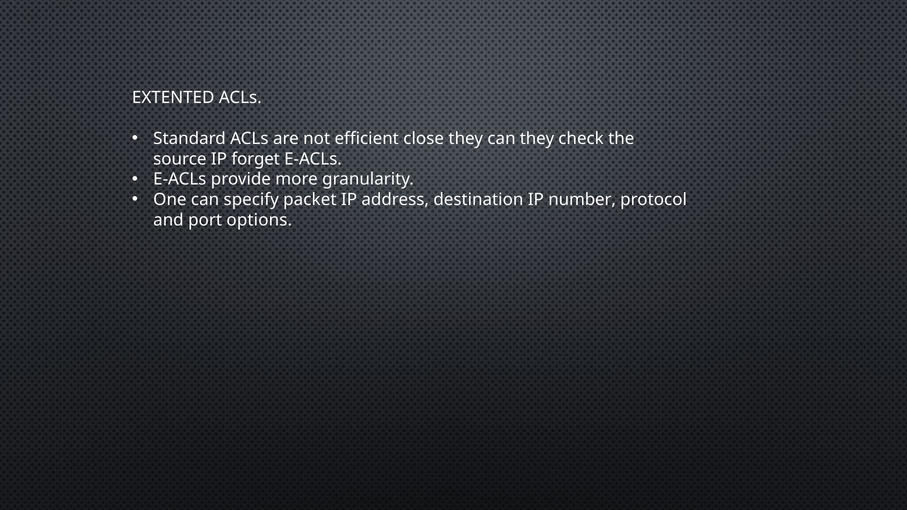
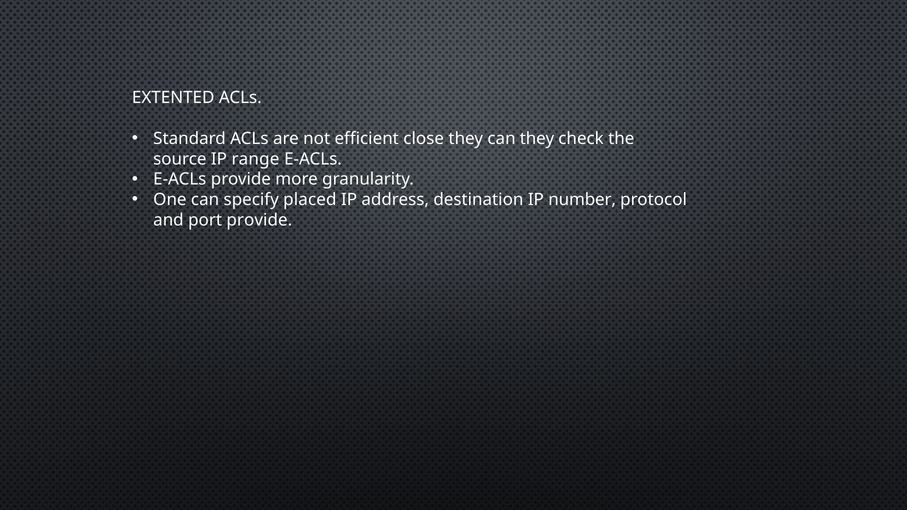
forget: forget -> range
packet: packet -> placed
port options: options -> provide
